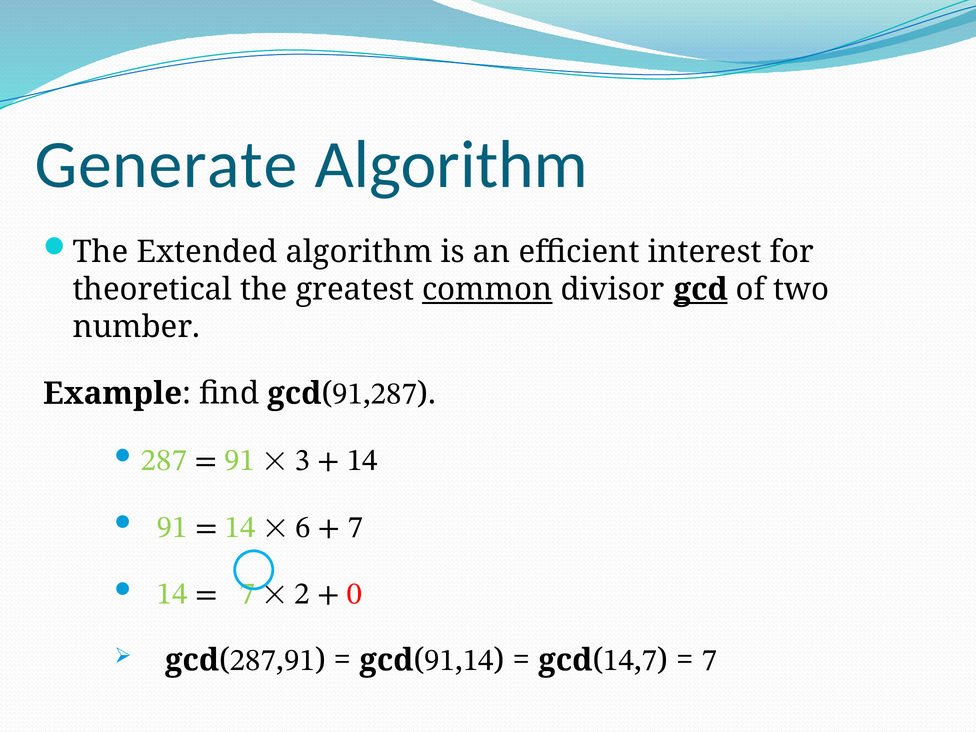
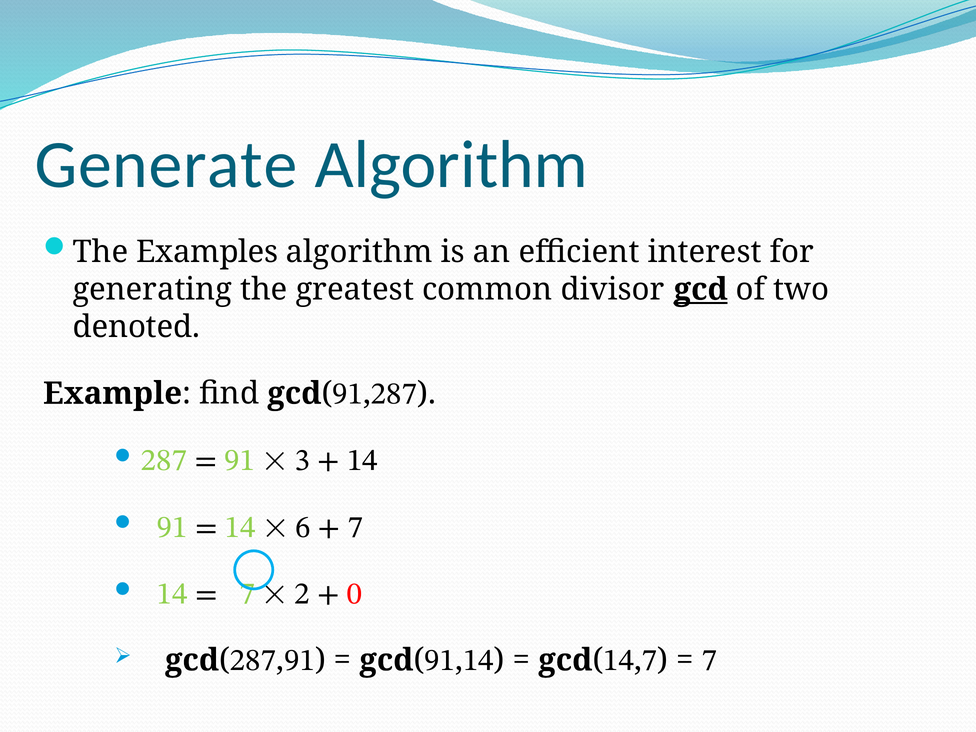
Extended: Extended -> Examples
theoretical: theoretical -> generating
common underline: present -> none
number: number -> denoted
